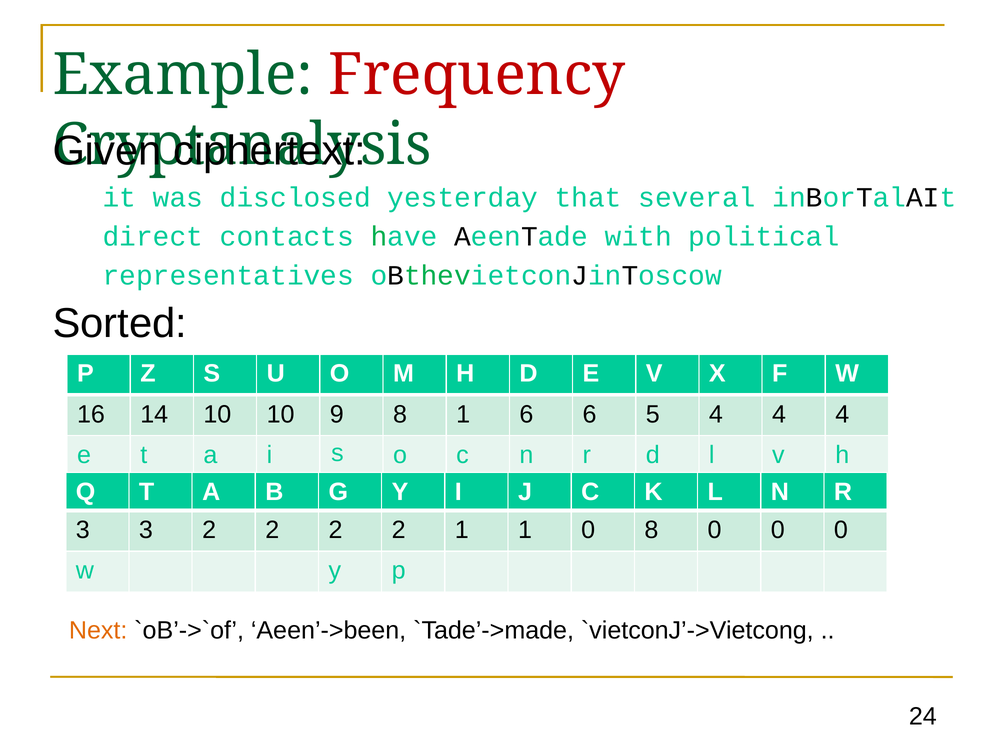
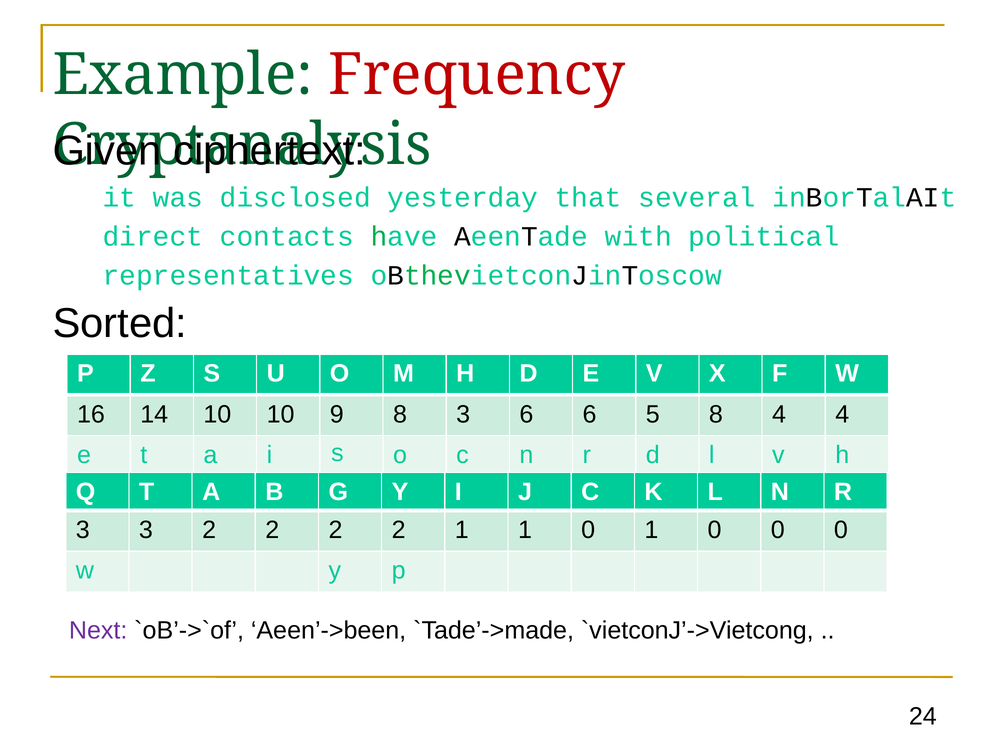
8 1: 1 -> 3
5 4: 4 -> 8
0 8: 8 -> 1
Next colour: orange -> purple
